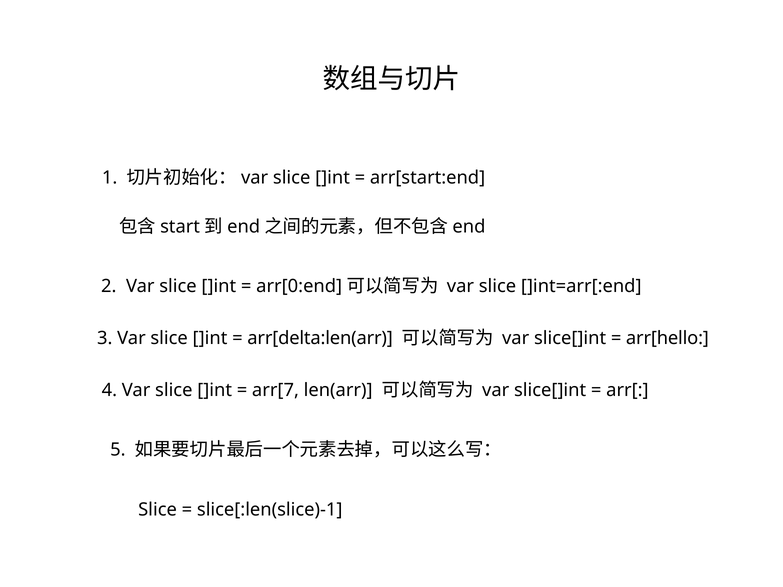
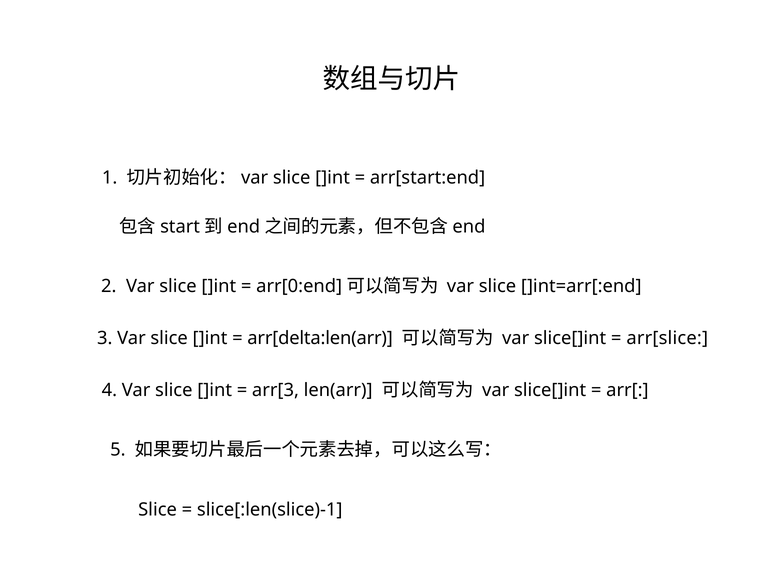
arr[hello: arr[hello -> arr[slice
arr[7: arr[7 -> arr[3
